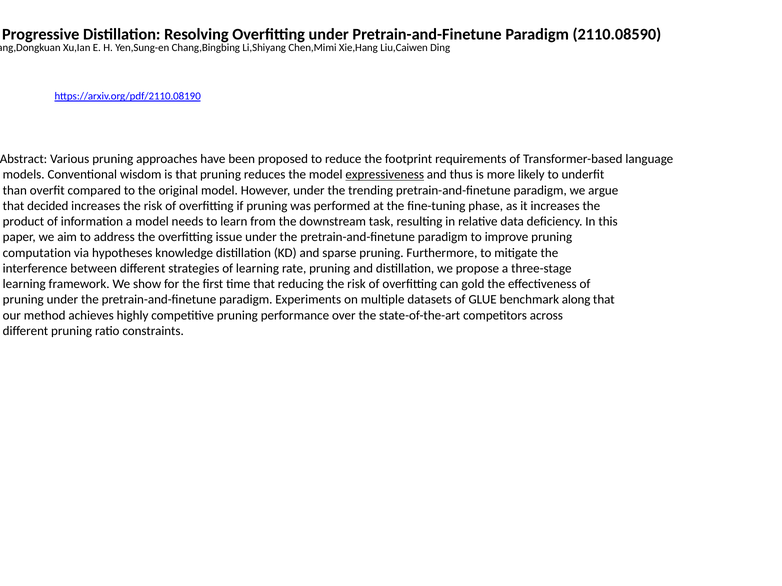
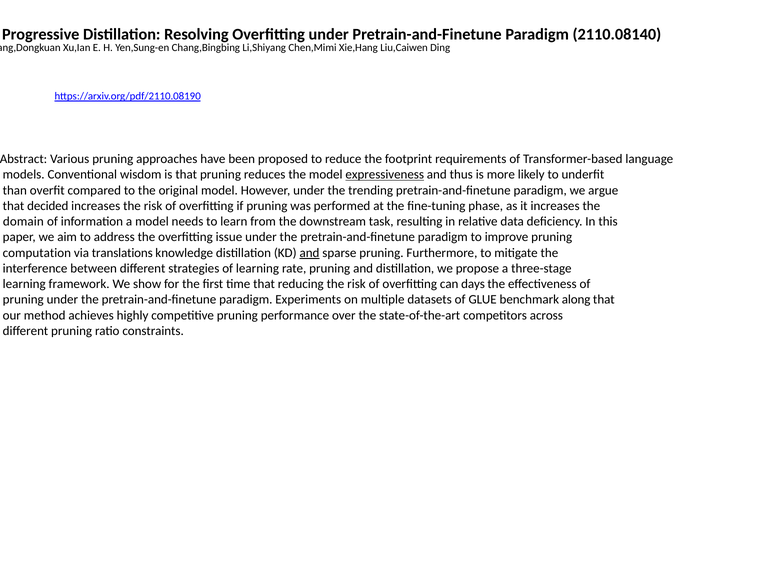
2110.08590: 2110.08590 -> 2110.08140
product: product -> domain
hypotheses: hypotheses -> translations
and at (309, 253) underline: none -> present
gold: gold -> days
